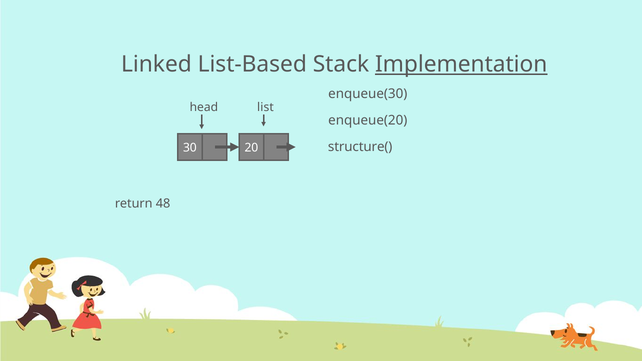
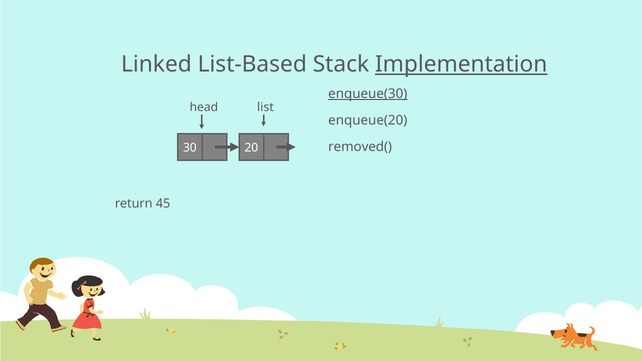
enqueue(30 underline: none -> present
structure(: structure( -> removed(
48: 48 -> 45
